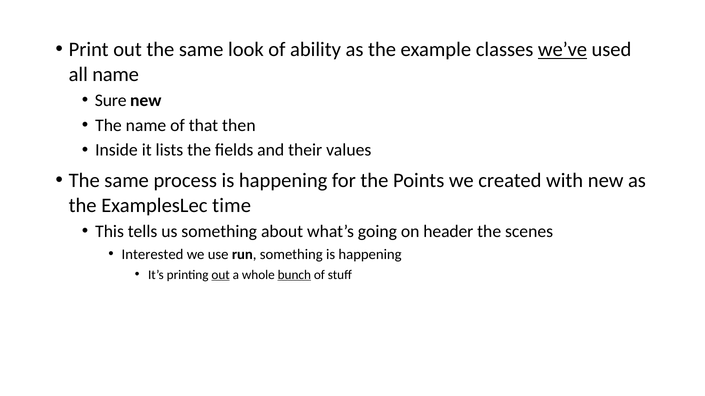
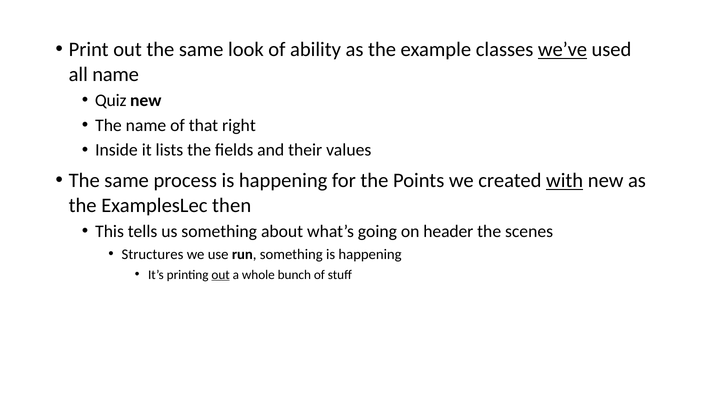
Sure: Sure -> Quiz
then: then -> right
with underline: none -> present
time: time -> then
Interested: Interested -> Structures
bunch underline: present -> none
